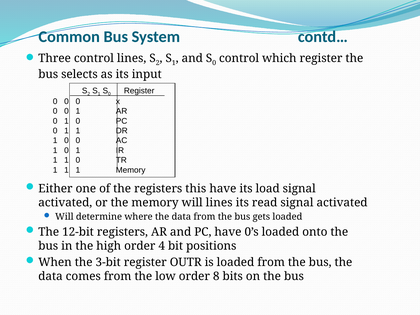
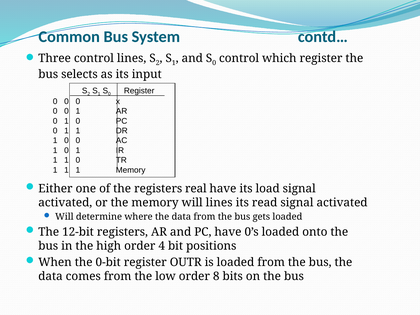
this: this -> real
3-bit: 3-bit -> 0-bit
